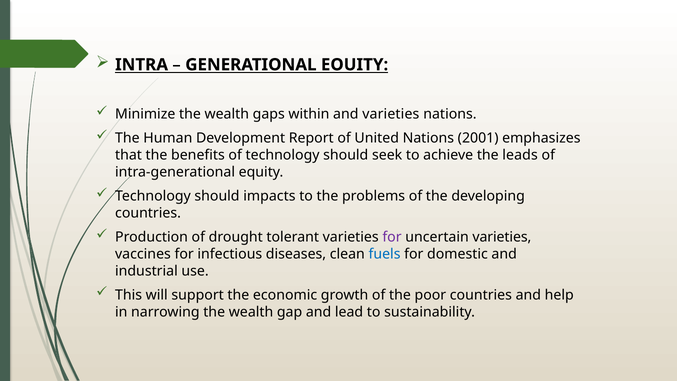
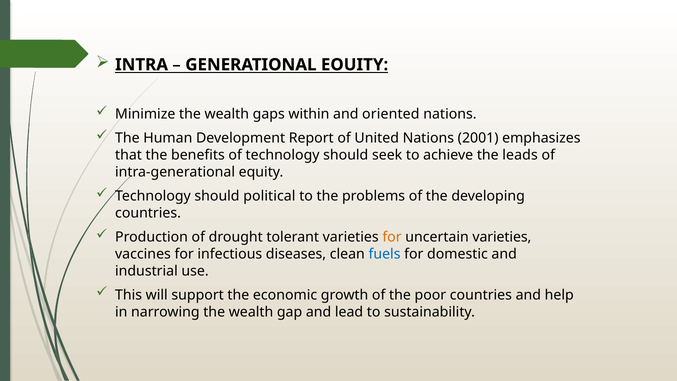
and varieties: varieties -> oriented
impacts: impacts -> political
for at (392, 237) colour: purple -> orange
